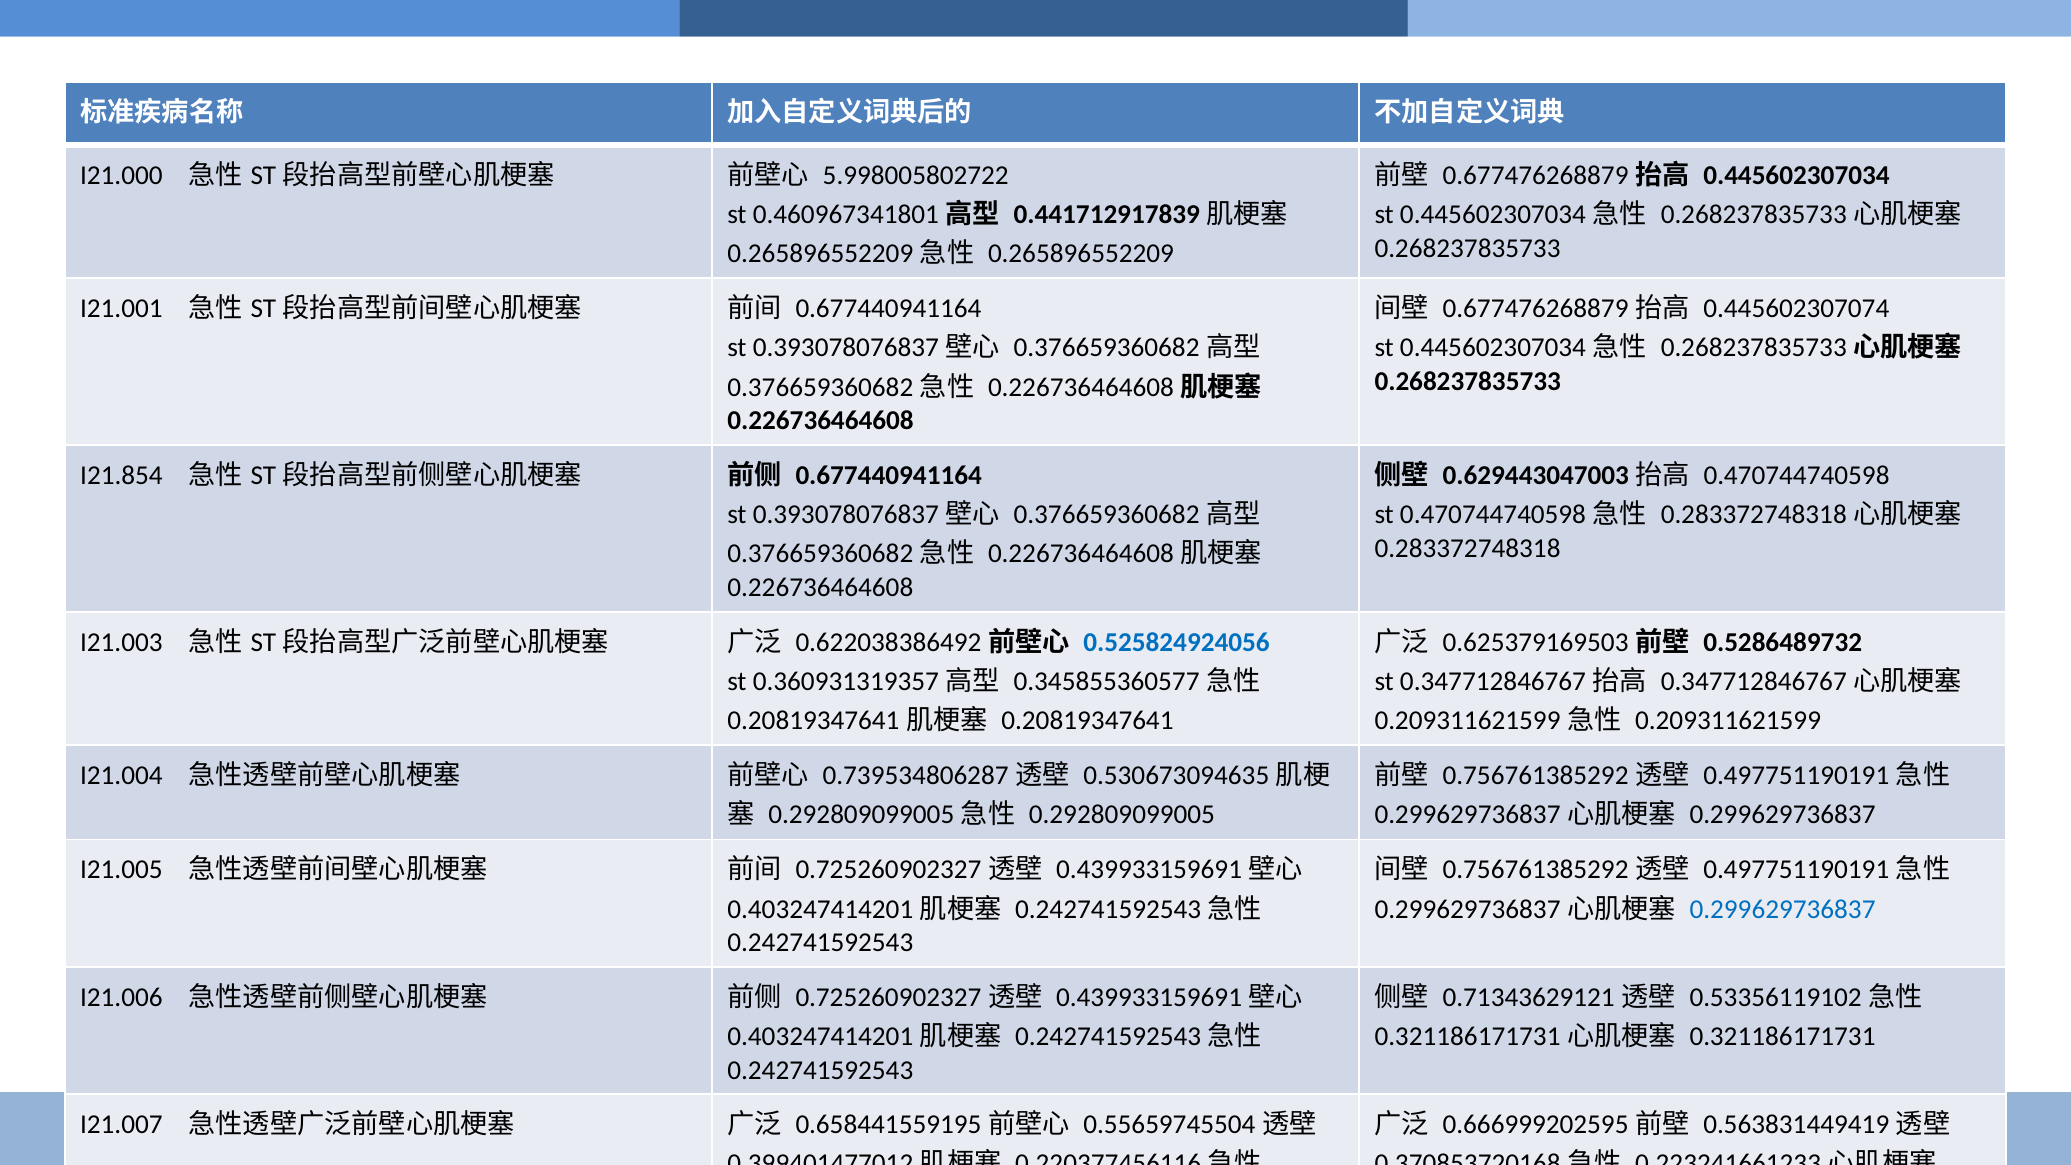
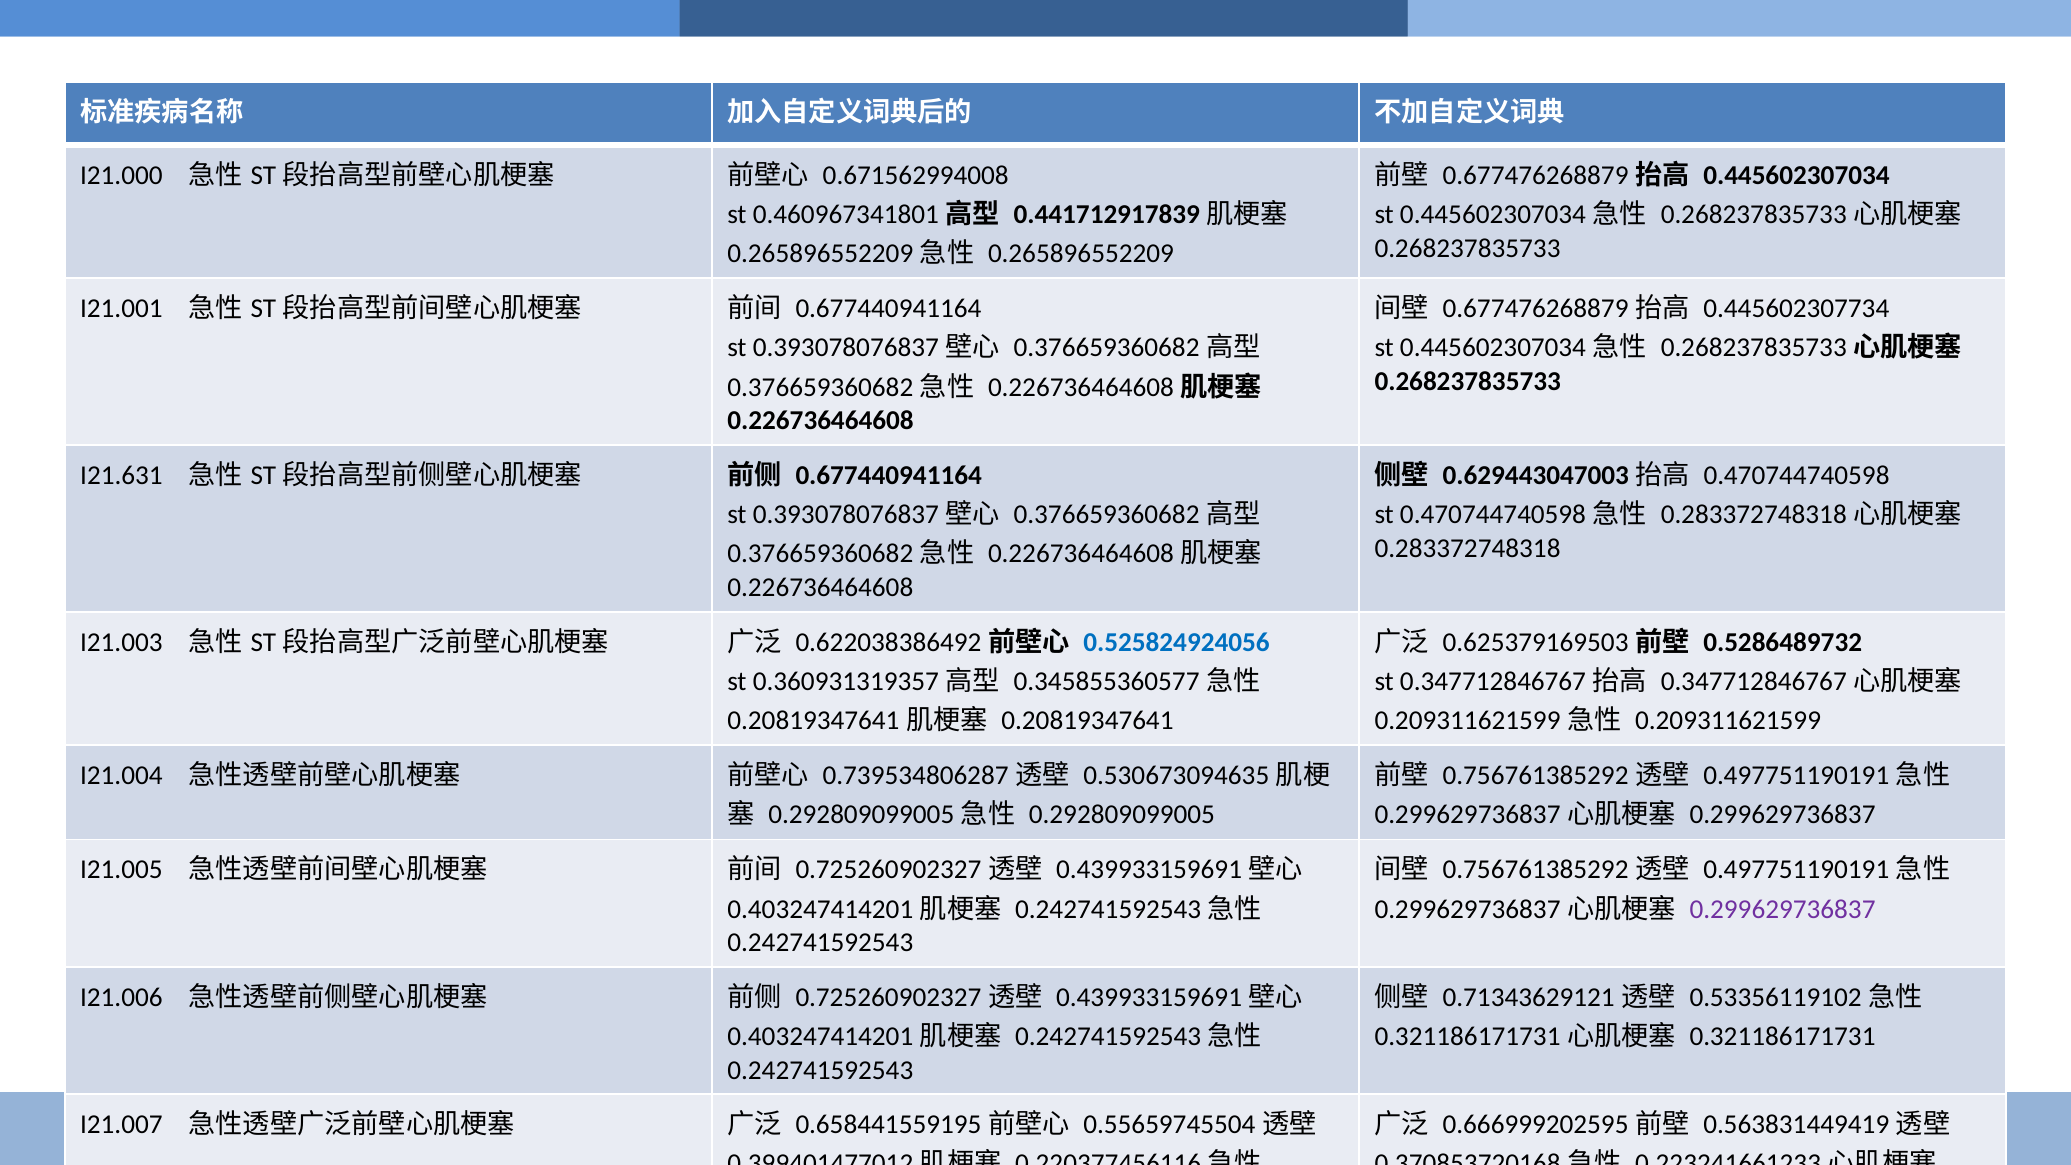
5.998005802722: 5.998005802722 -> 0.671562994008
0.445602307074: 0.445602307074 -> 0.445602307734
I21.854: I21.854 -> I21.631
0.299629736837 at (1783, 909) colour: blue -> purple
